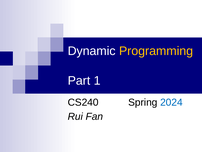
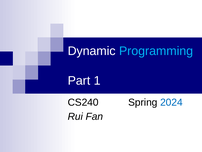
Programming colour: yellow -> light blue
